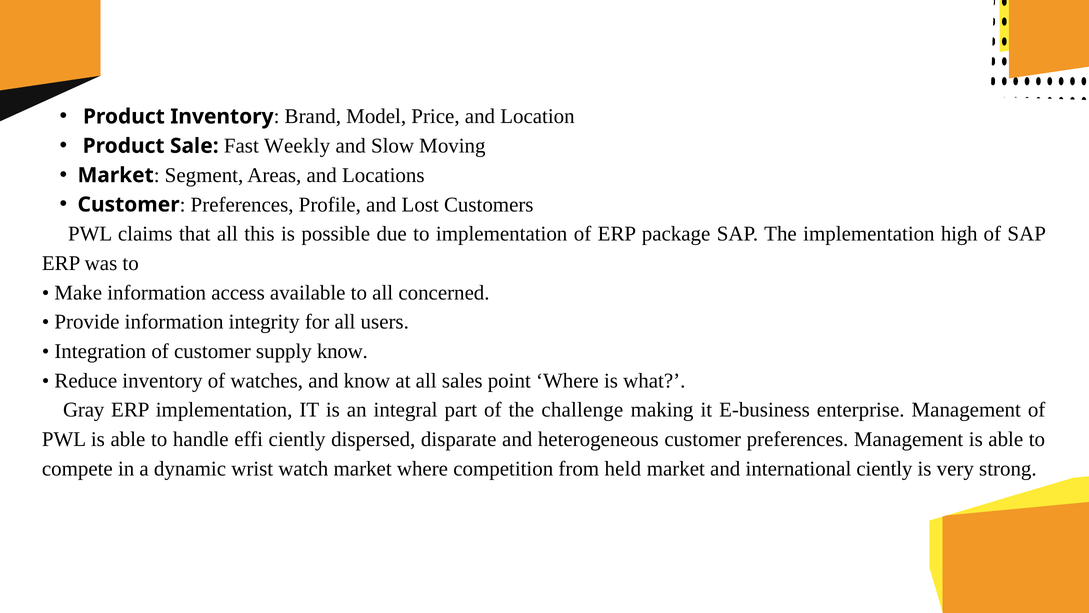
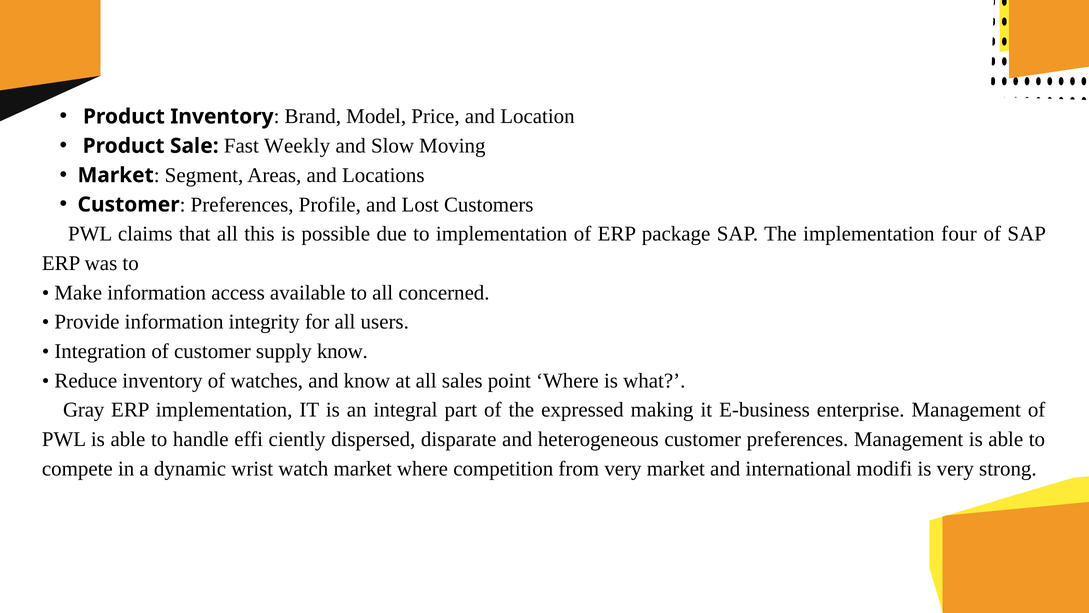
high: high -> four
challenge: challenge -> expressed
from held: held -> very
international ciently: ciently -> modifi
